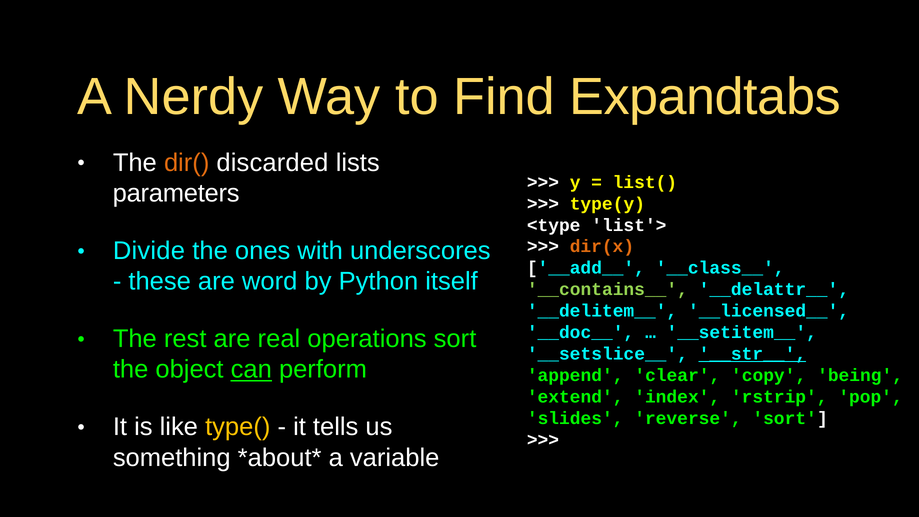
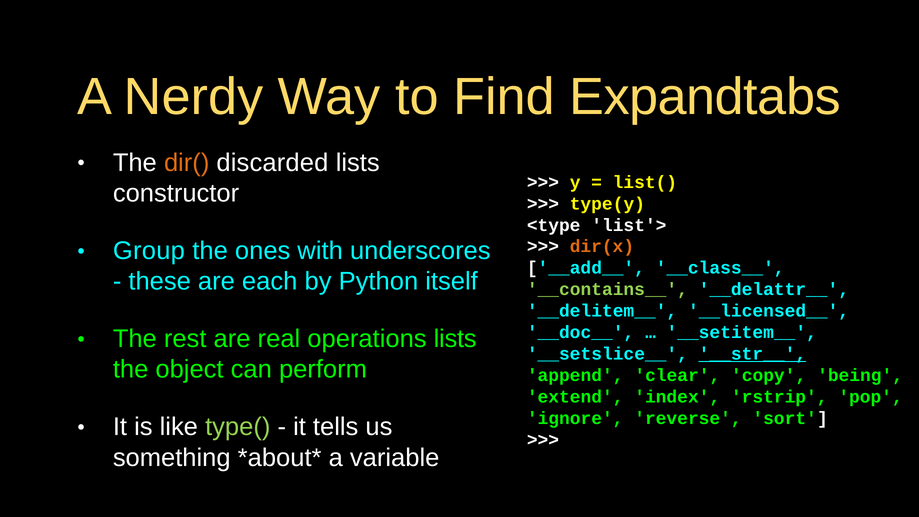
parameters: parameters -> constructor
Divide: Divide -> Group
word: word -> each
operations sort: sort -> lists
can underline: present -> none
slides: slides -> ignore
type( colour: yellow -> light green
